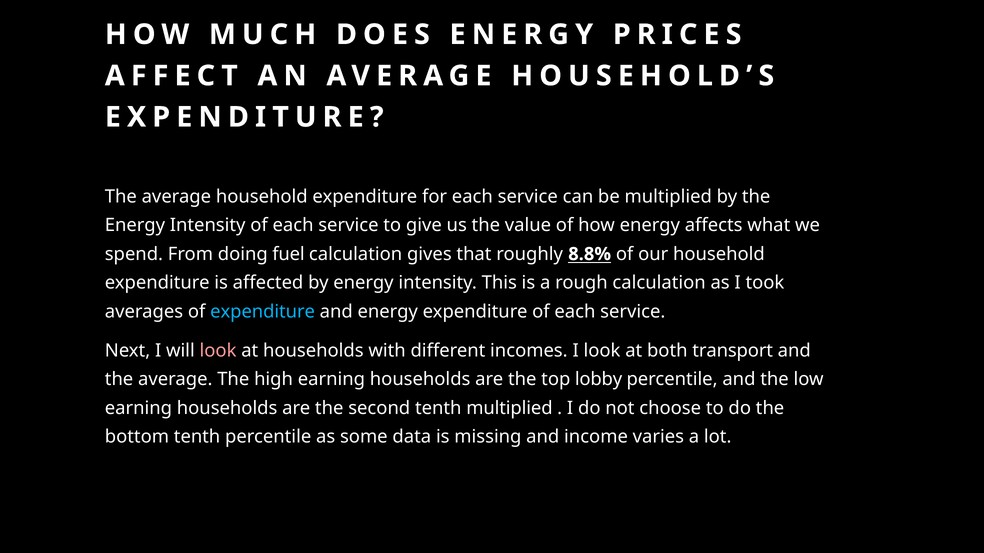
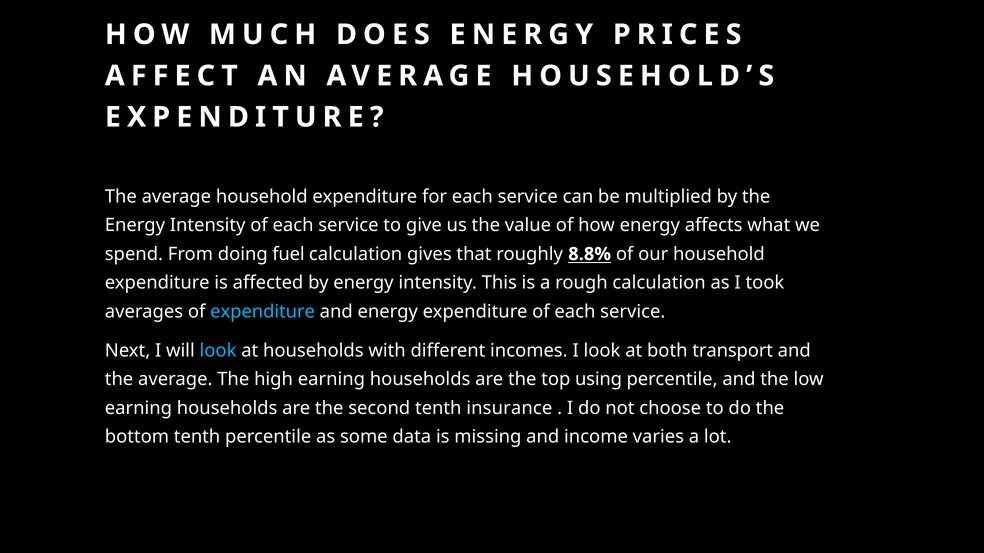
look at (218, 351) colour: pink -> light blue
lobby: lobby -> using
tenth multiplied: multiplied -> insurance
